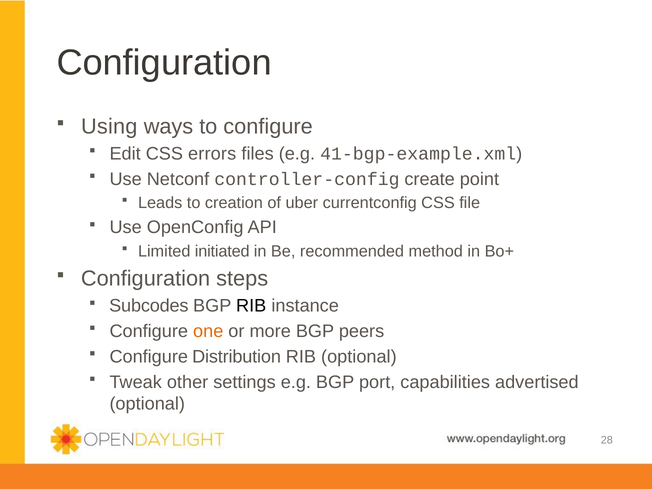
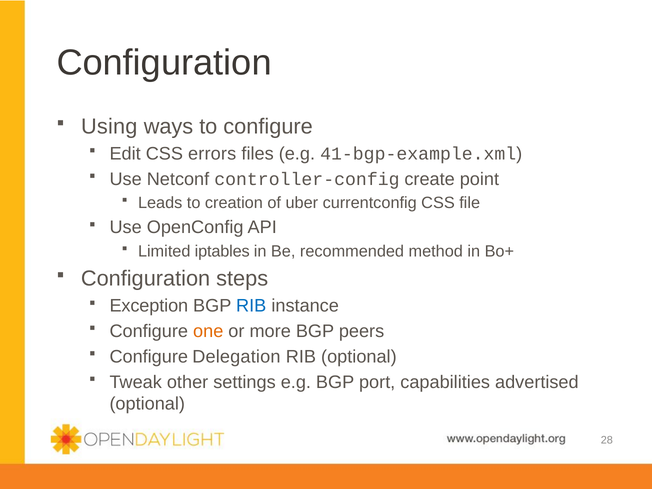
initiated: initiated -> iptables
Subcodes: Subcodes -> Exception
RIB at (251, 306) colour: black -> blue
Distribution: Distribution -> Delegation
